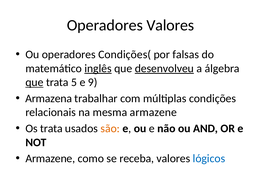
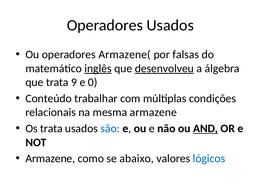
Operadores Valores: Valores -> Usados
Condições(: Condições( -> Armazene(
que at (34, 83) underline: present -> none
5: 5 -> 9
9: 9 -> 0
Armazena: Armazena -> Conteúdo
são colour: orange -> blue
AND underline: none -> present
receba: receba -> abaixo
